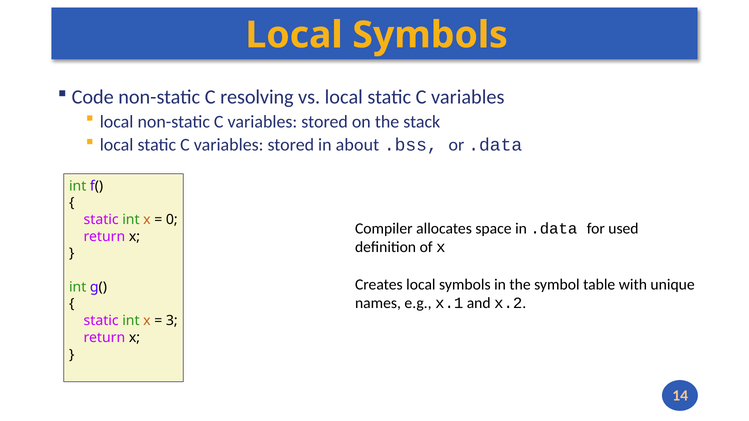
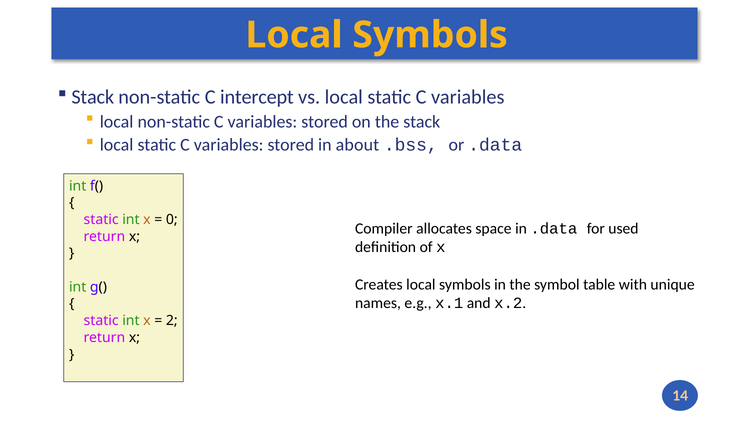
Code at (93, 97): Code -> Stack
resolving: resolving -> intercept
3: 3 -> 2
